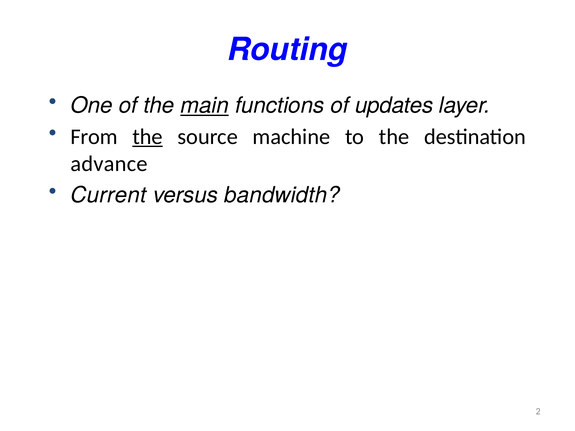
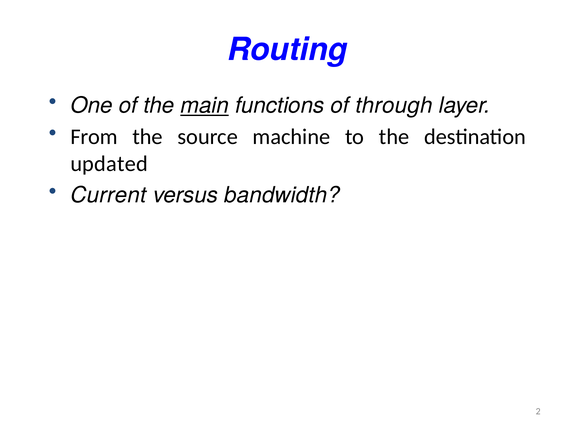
updates: updates -> through
the at (148, 137) underline: present -> none
advance: advance -> updated
